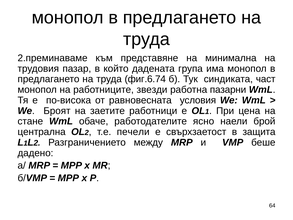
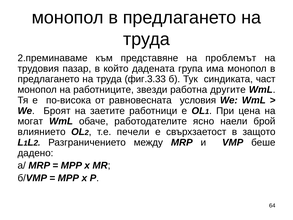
минимална: минимална -> проблемът
фиг.6.74: фиг.6.74 -> фиг.3.33
пазарни: пазарни -> другите
стане: стане -> могат
централна: централна -> влиянието
защита: защита -> защото
